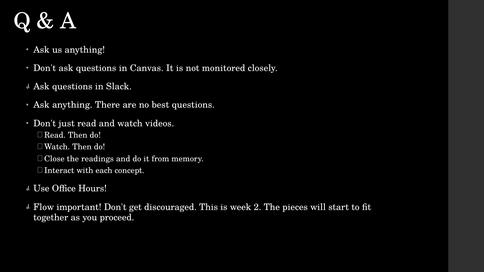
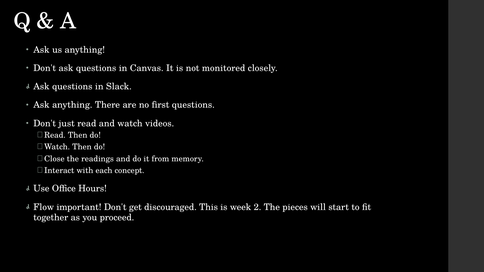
best: best -> first
